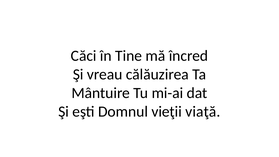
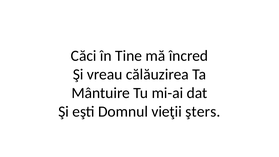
viaţă: viaţă -> şters
